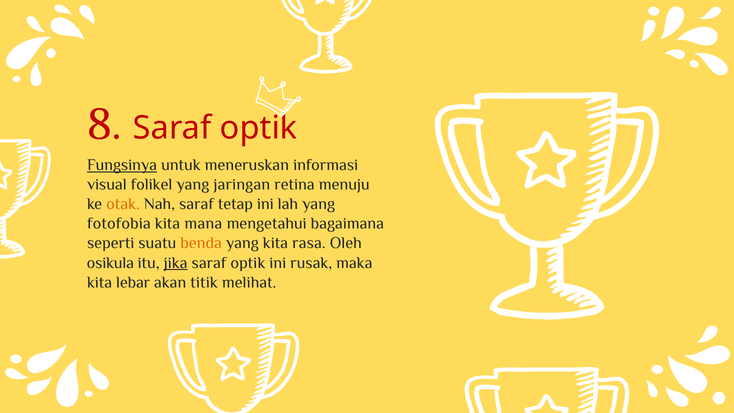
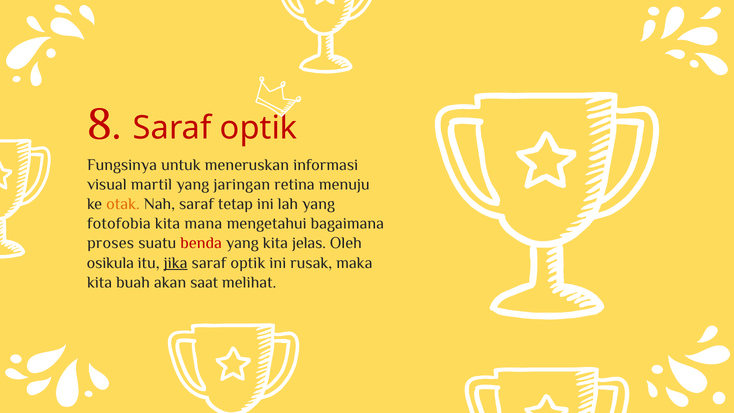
Fungsinya underline: present -> none
folikel: folikel -> martil
seperti: seperti -> proses
benda colour: orange -> red
rasa: rasa -> jelas
lebar: lebar -> buah
titik: titik -> saat
